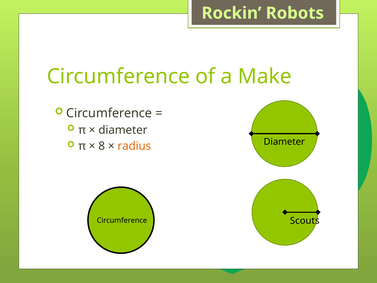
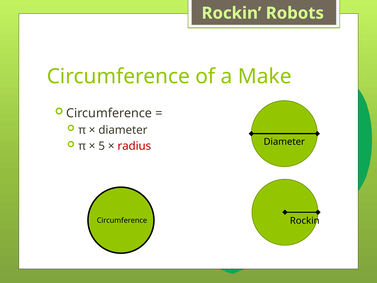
8: 8 -> 5
radius colour: orange -> red
Scouts at (305, 221): Scouts -> Rockin
